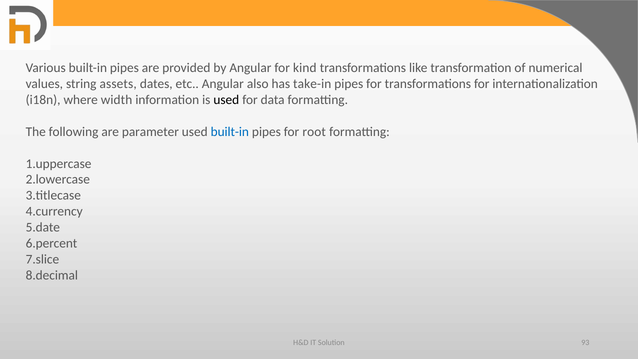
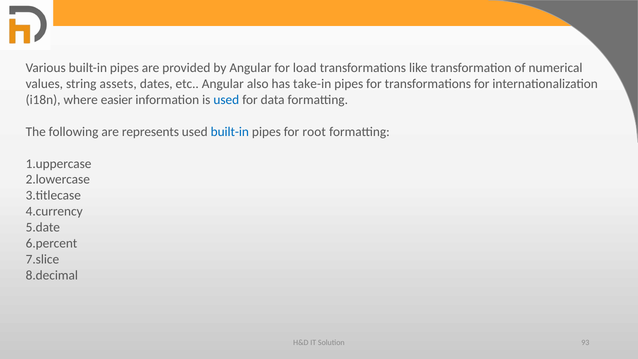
kind: kind -> load
width: width -> easier
used at (226, 100) colour: black -> blue
parameter: parameter -> represents
